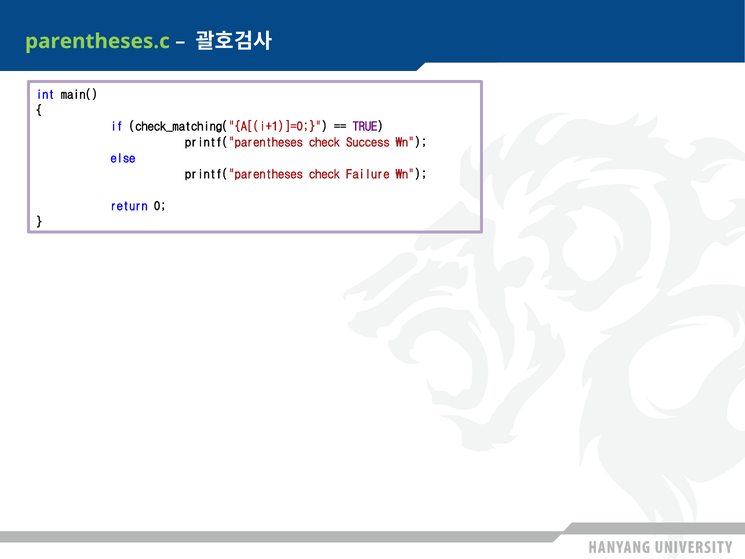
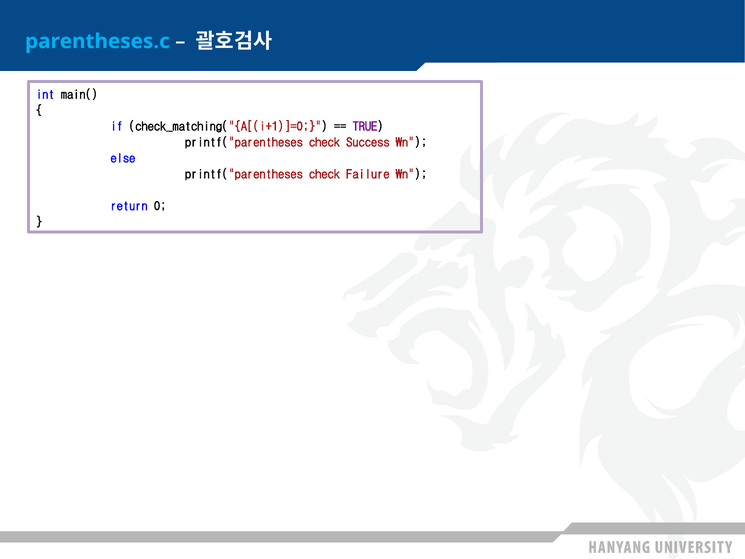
parentheses.c colour: light green -> light blue
